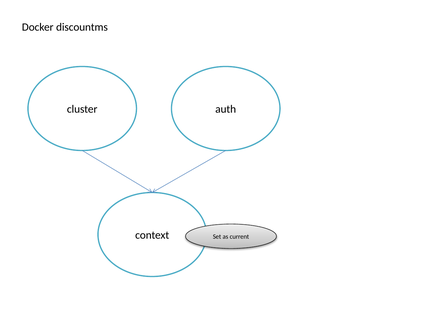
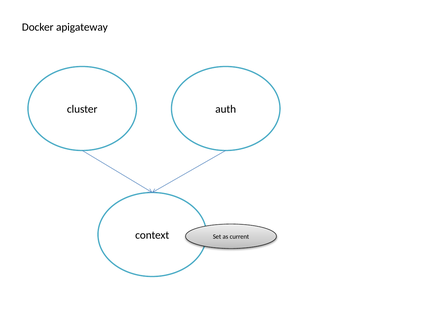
discountms: discountms -> apigateway
